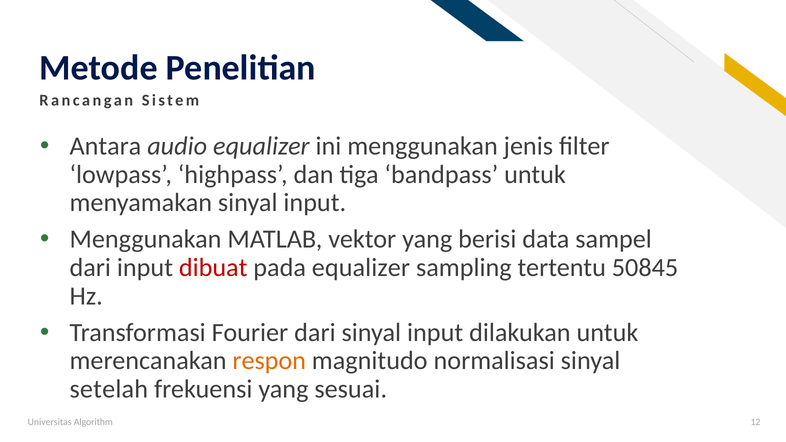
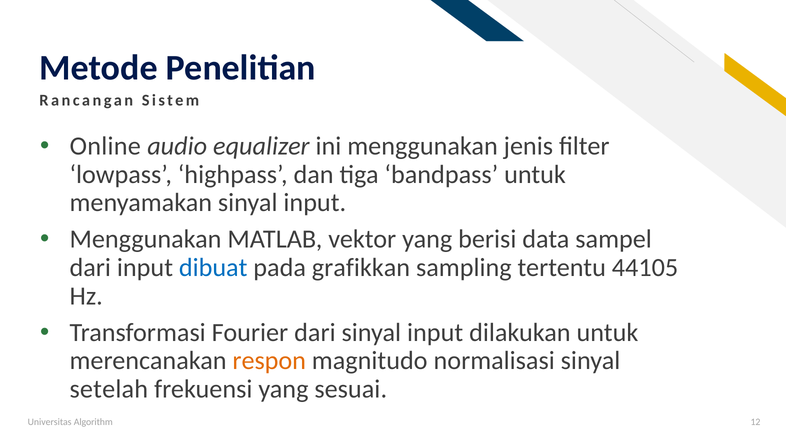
Antara: Antara -> Online
dibuat colour: red -> blue
pada equalizer: equalizer -> grafikkan
50845: 50845 -> 44105
